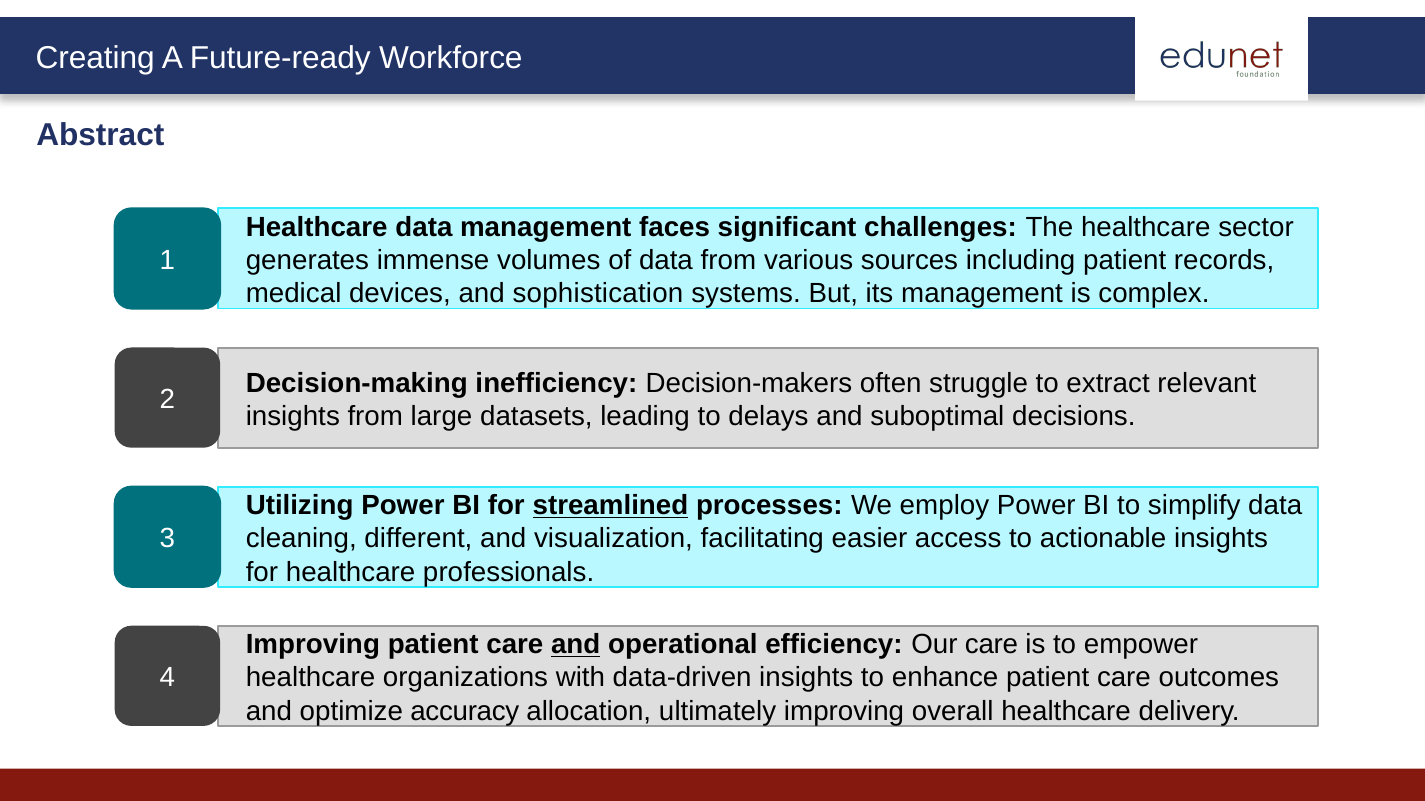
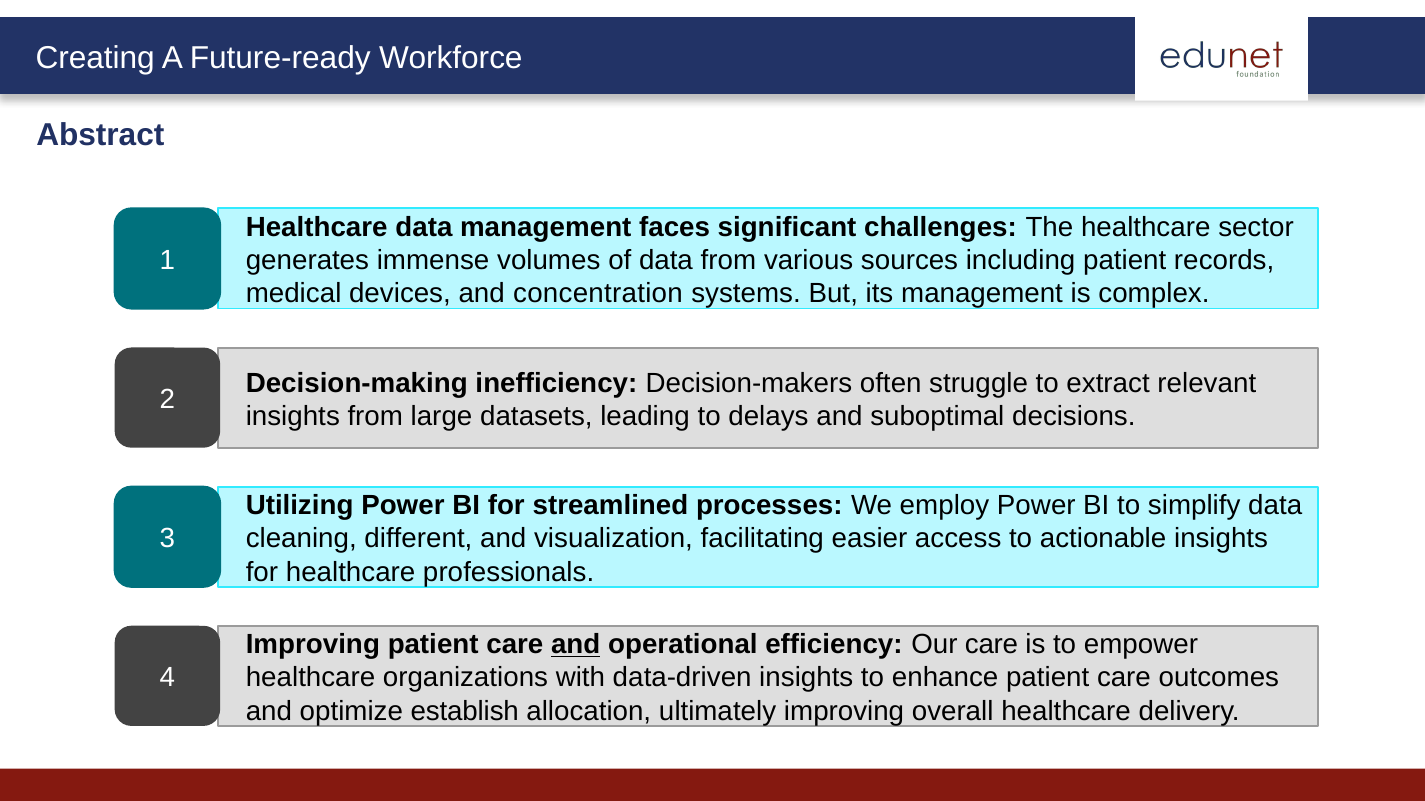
sophistication: sophistication -> concentration
streamlined underline: present -> none
accuracy: accuracy -> establish
